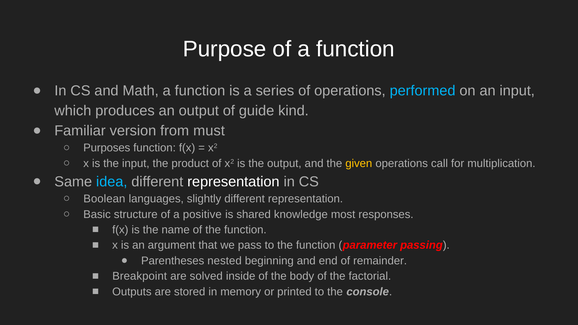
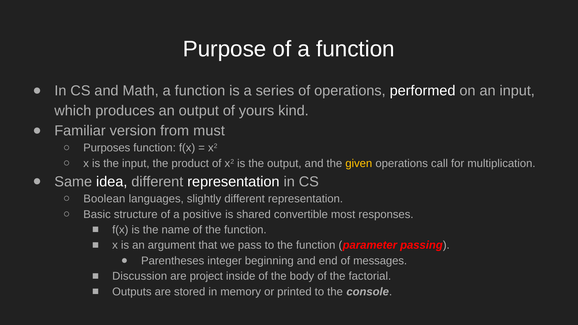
performed colour: light blue -> white
guide: guide -> yours
idea colour: light blue -> white
knowledge: knowledge -> convertible
nested: nested -> integer
remainder: remainder -> messages
Breakpoint: Breakpoint -> Discussion
solved: solved -> project
